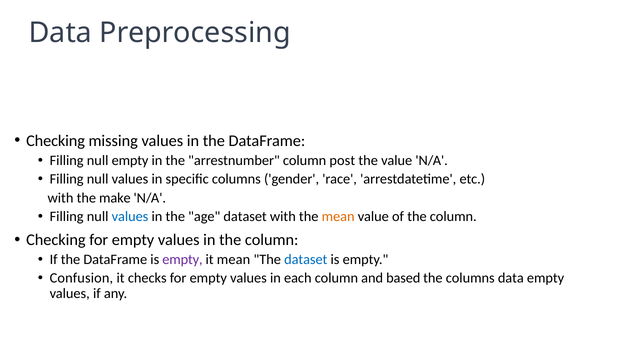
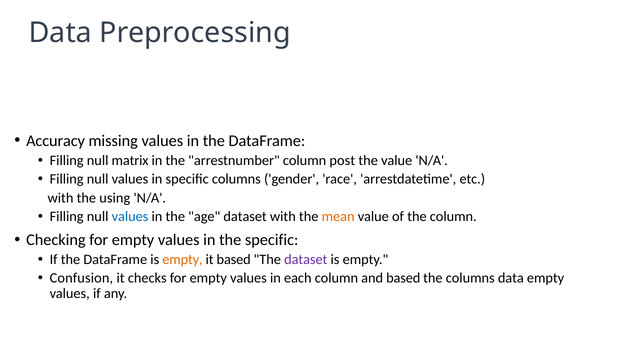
Checking at (56, 141): Checking -> Accuracy
null empty: empty -> matrix
make: make -> using
in the column: column -> specific
empty at (182, 260) colour: purple -> orange
it mean: mean -> based
dataset at (306, 260) colour: blue -> purple
